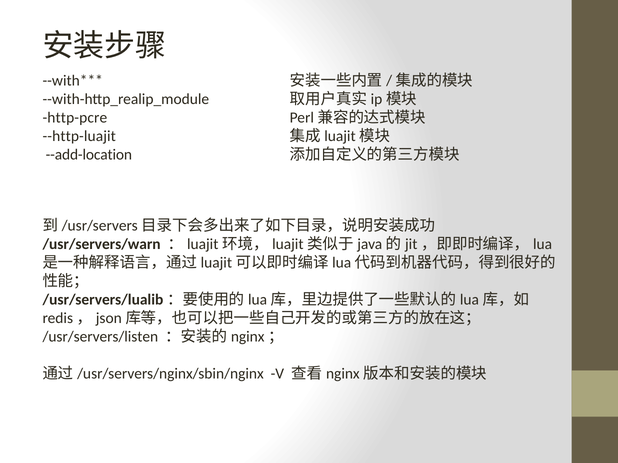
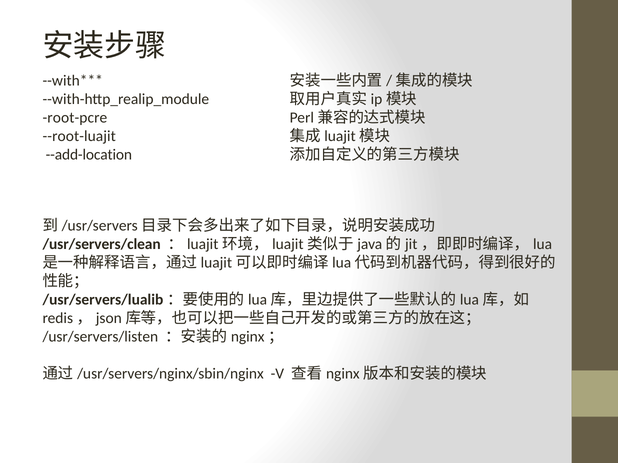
http-pcre: http-pcre -> root-pcre
--http-luajit: --http-luajit -> --root-luajit
/usr/servers/warn: /usr/servers/warn -> /usr/servers/clean
